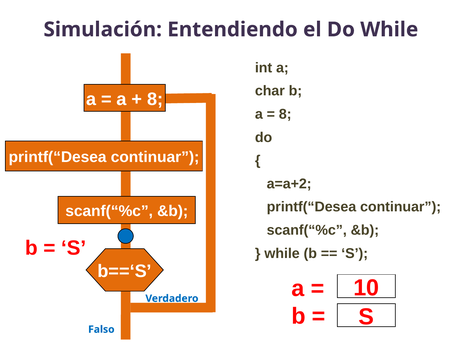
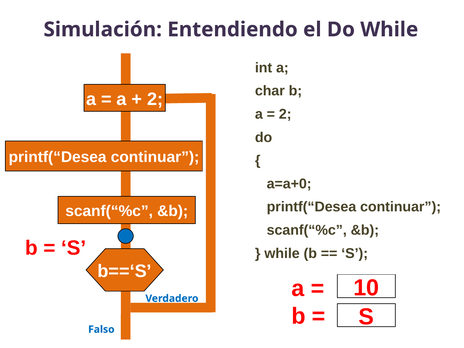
8 at (155, 99): 8 -> 2
8 at (285, 114): 8 -> 2
a=a+2: a=a+2 -> a=a+0
